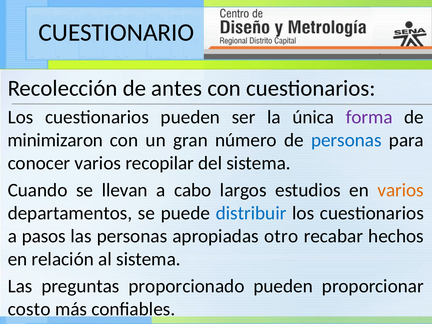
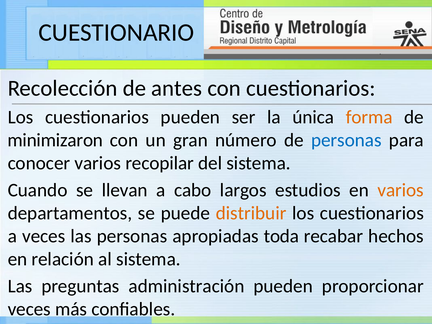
forma colour: purple -> orange
distribuir colour: blue -> orange
a pasos: pasos -> veces
otro: otro -> toda
proporcionado: proporcionado -> administración
costo at (29, 309): costo -> veces
